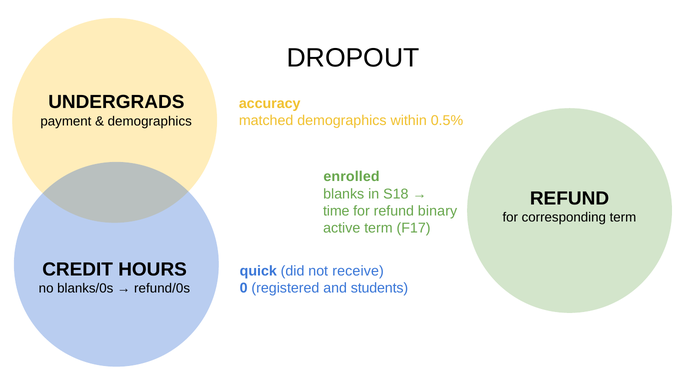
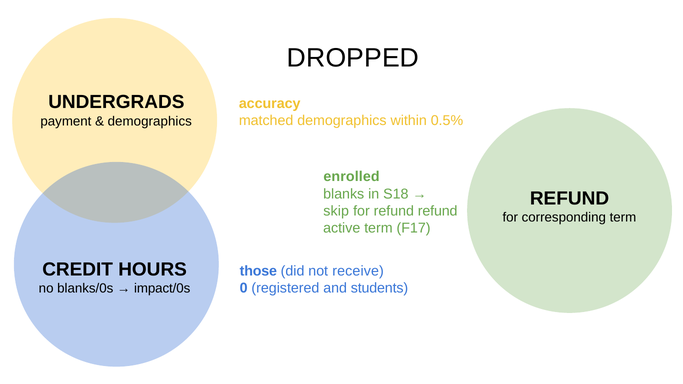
DROPOUT: DROPOUT -> DROPPED
time: time -> skip
refund binary: binary -> refund
quick: quick -> those
refund/0s: refund/0s -> impact/0s
